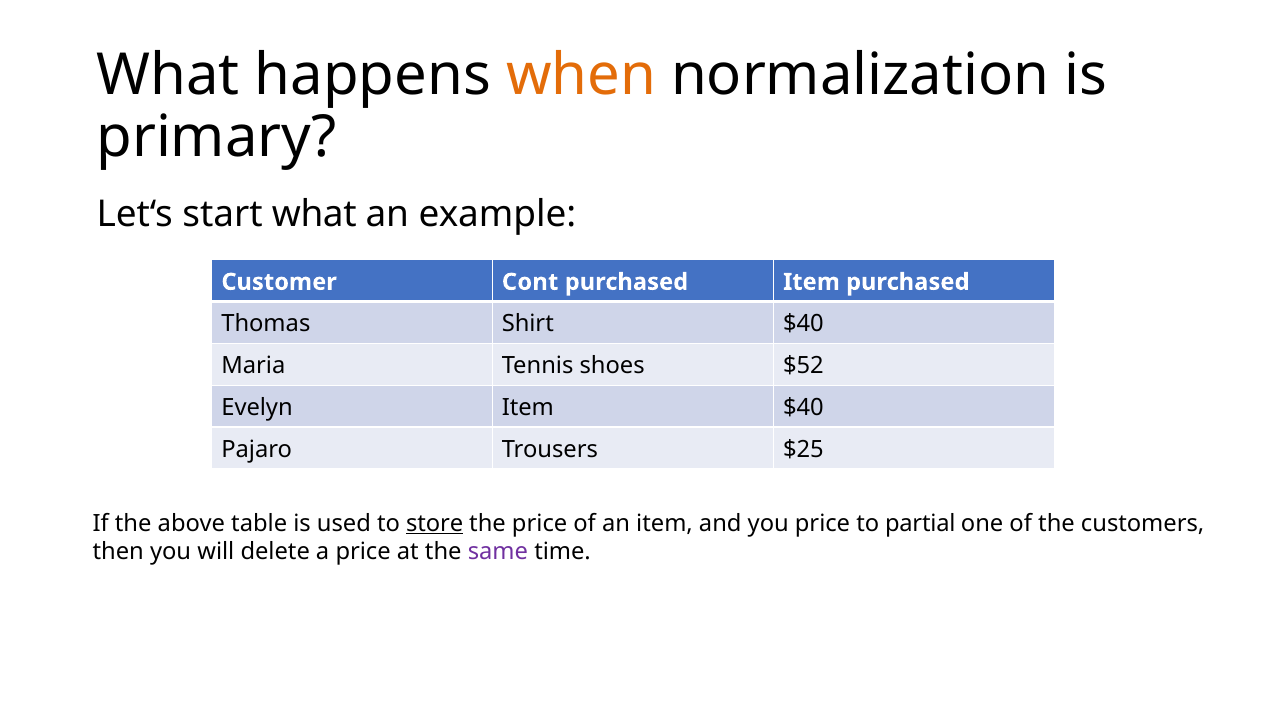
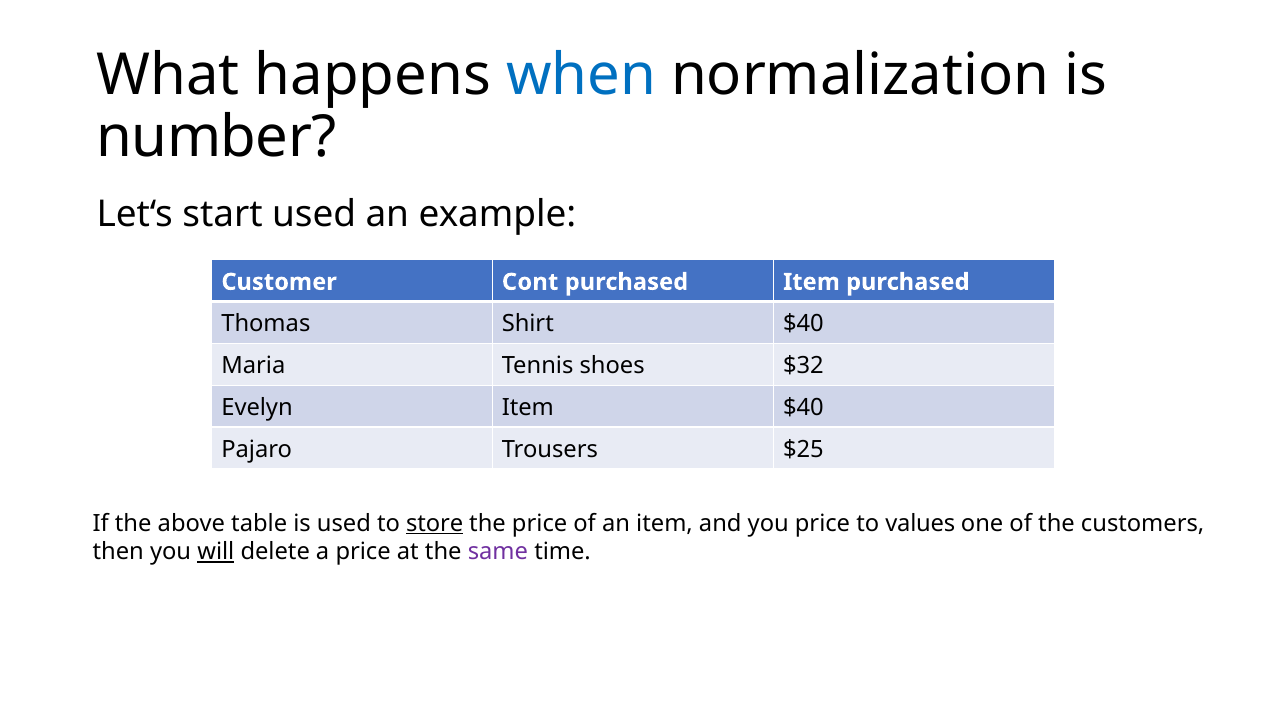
when colour: orange -> blue
primary: primary -> number
start what: what -> used
$52: $52 -> $32
partial: partial -> values
will underline: none -> present
